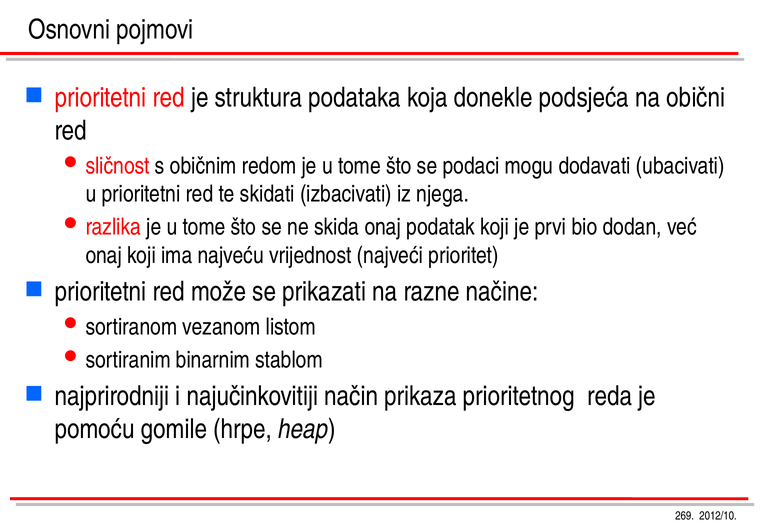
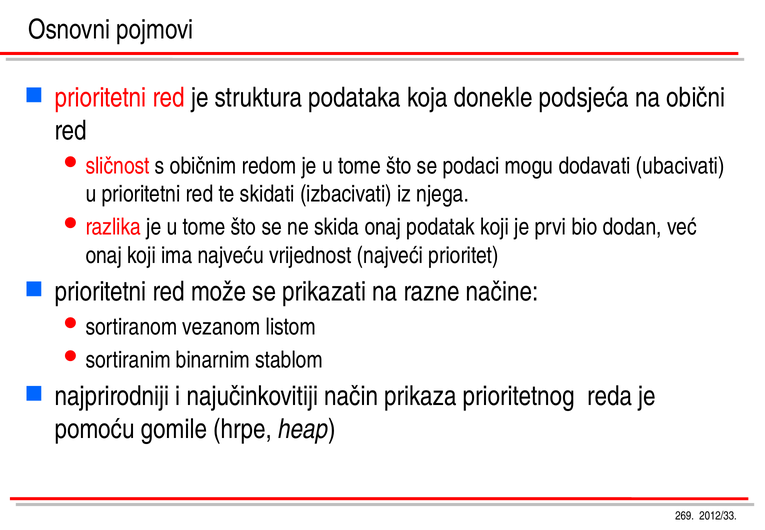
2012/10: 2012/10 -> 2012/33
